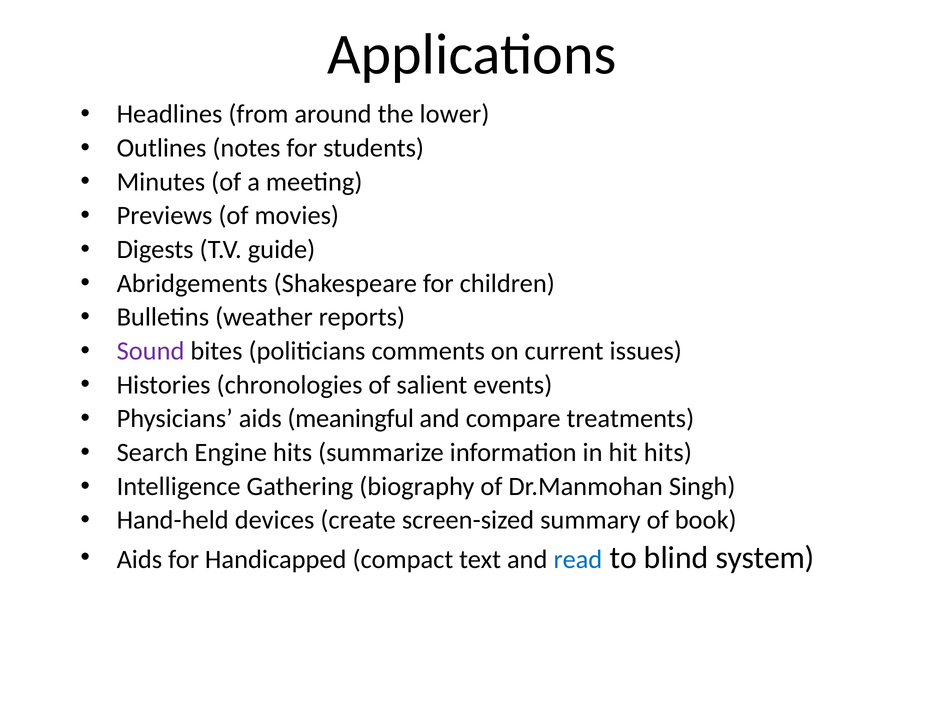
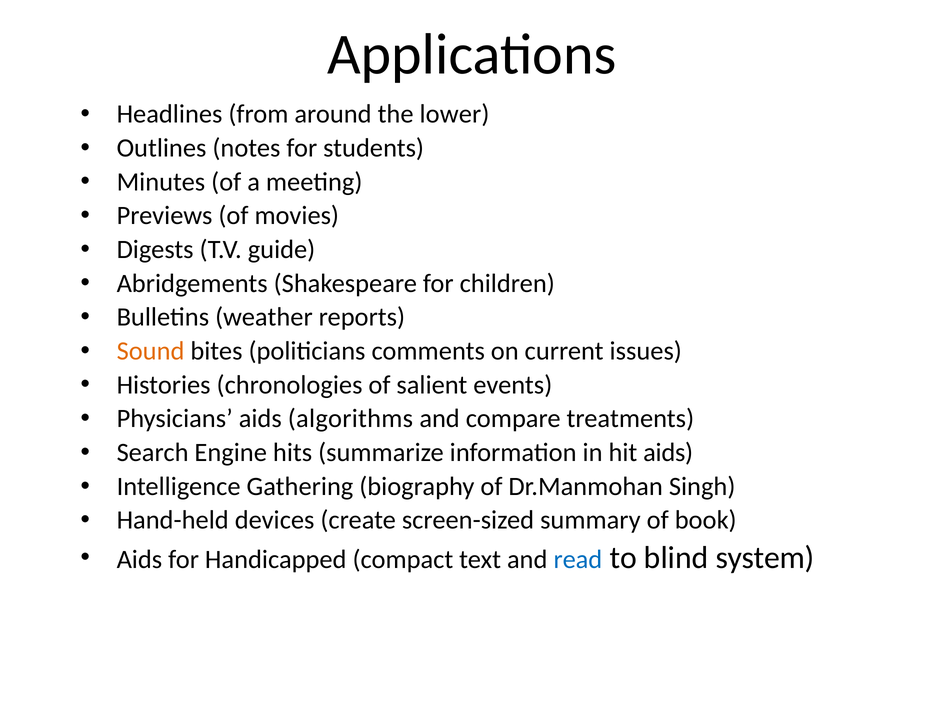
Sound colour: purple -> orange
meaningful: meaningful -> algorithms
hit hits: hits -> aids
